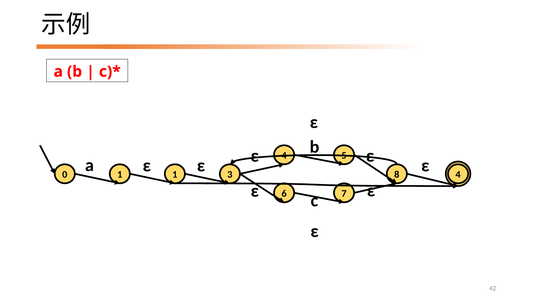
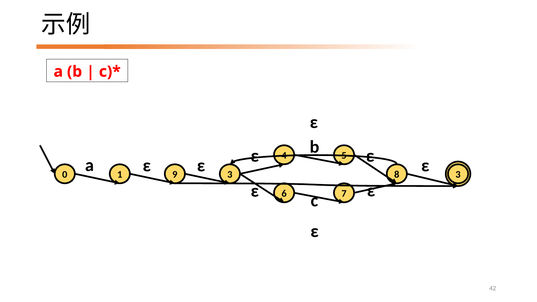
1 1: 1 -> 9
4 at (458, 175): 4 -> 3
